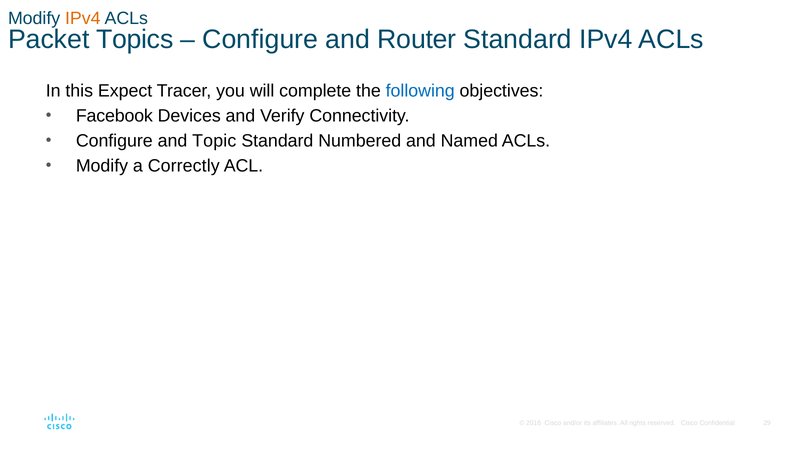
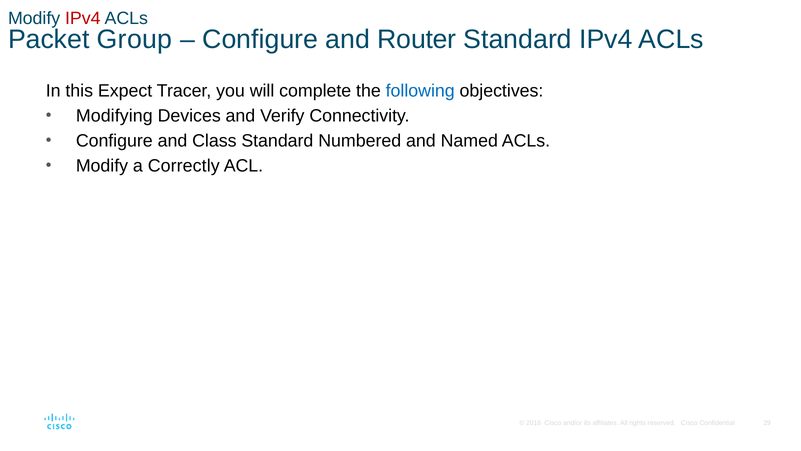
IPv4 at (83, 18) colour: orange -> red
Topics: Topics -> Group
Facebook: Facebook -> Modifying
Topic: Topic -> Class
